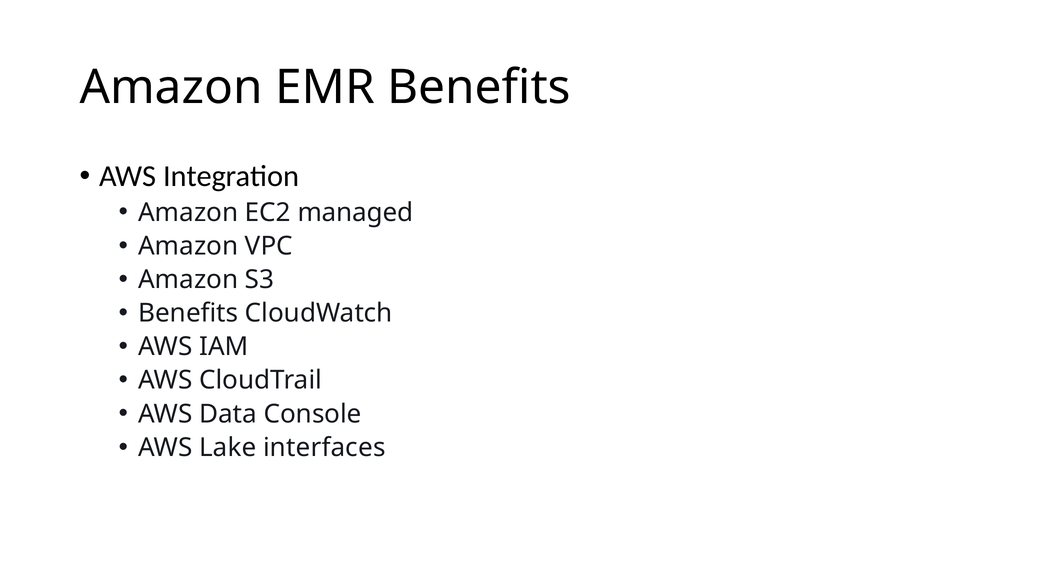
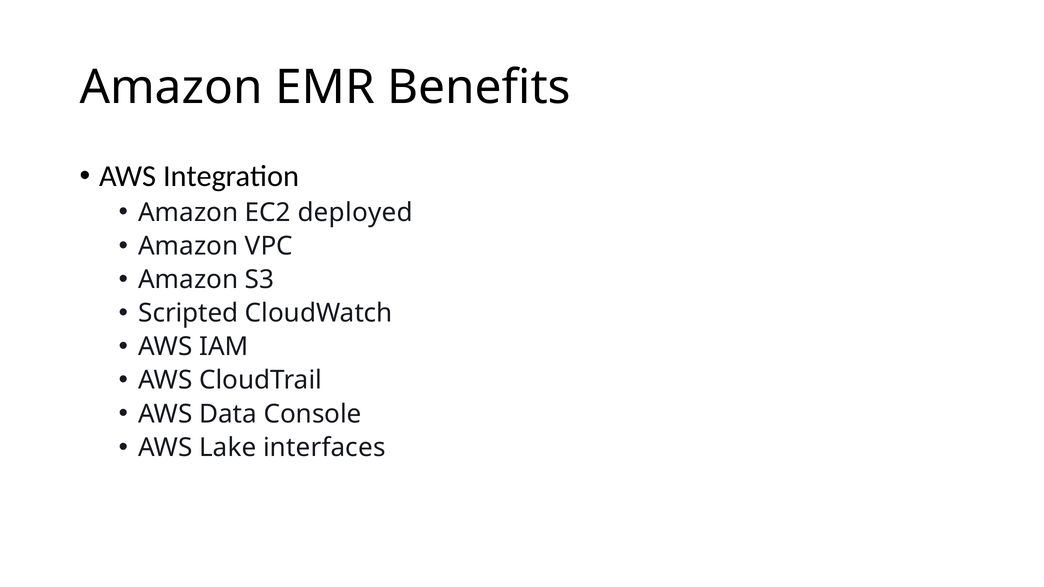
managed: managed -> deployed
Benefits at (188, 313): Benefits -> Scripted
